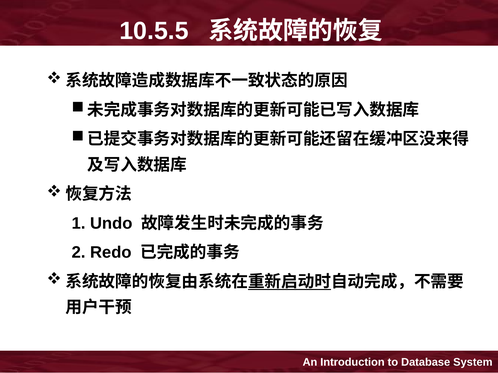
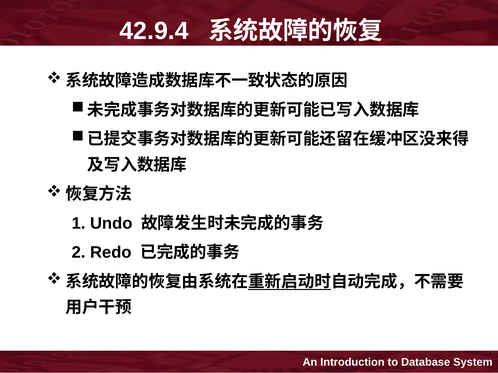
10.5.5: 10.5.5 -> 42.9.4
